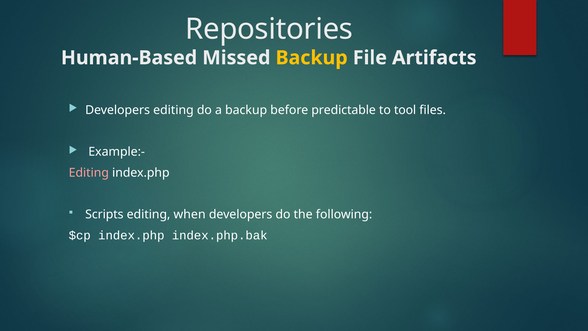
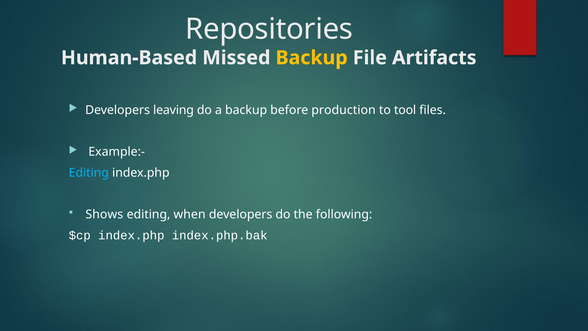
Developers editing: editing -> leaving
predictable: predictable -> production
Editing at (89, 173) colour: pink -> light blue
Scripts: Scripts -> Shows
